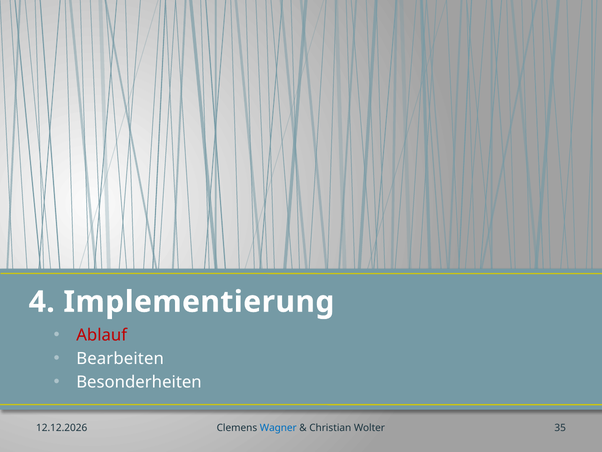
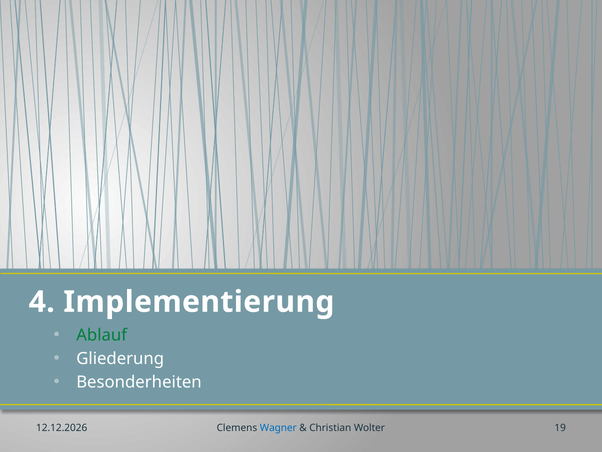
Ablauf colour: red -> green
Bearbeiten: Bearbeiten -> Gliederung
35: 35 -> 19
